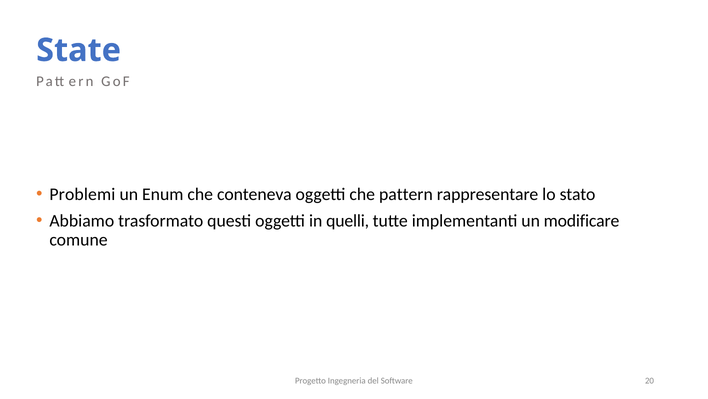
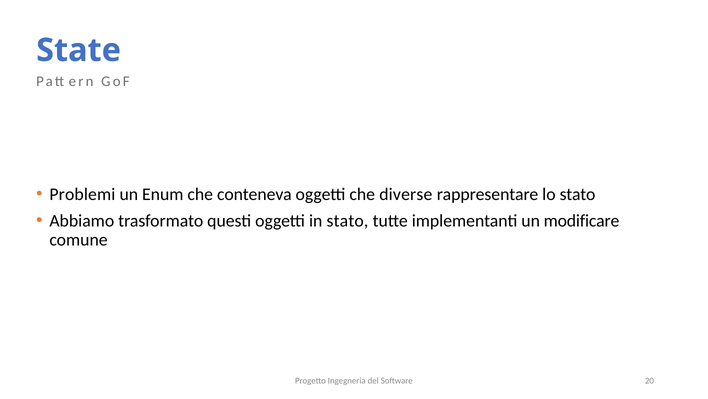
pattern: pattern -> diverse
in quelli: quelli -> stato
